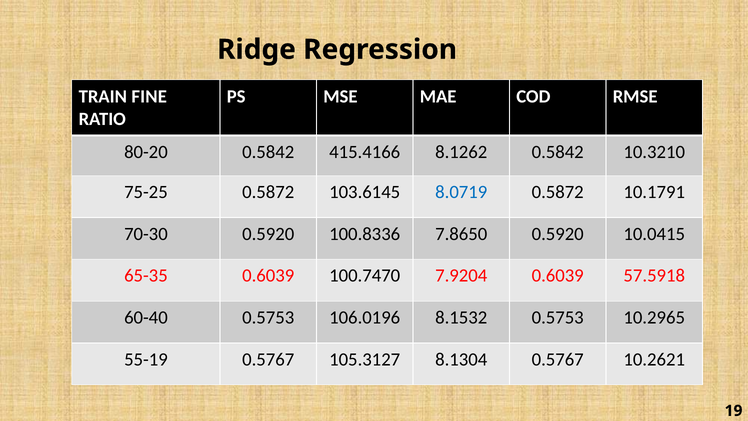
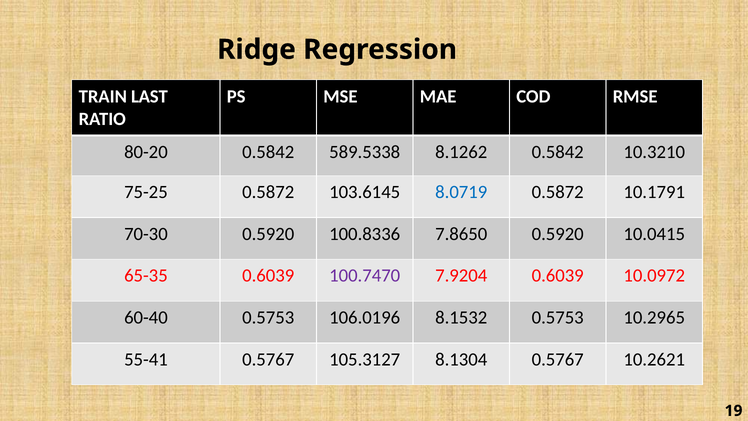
FINE: FINE -> LAST
415.4166: 415.4166 -> 589.5338
100.7470 colour: black -> purple
57.5918: 57.5918 -> 10.0972
55-19: 55-19 -> 55-41
